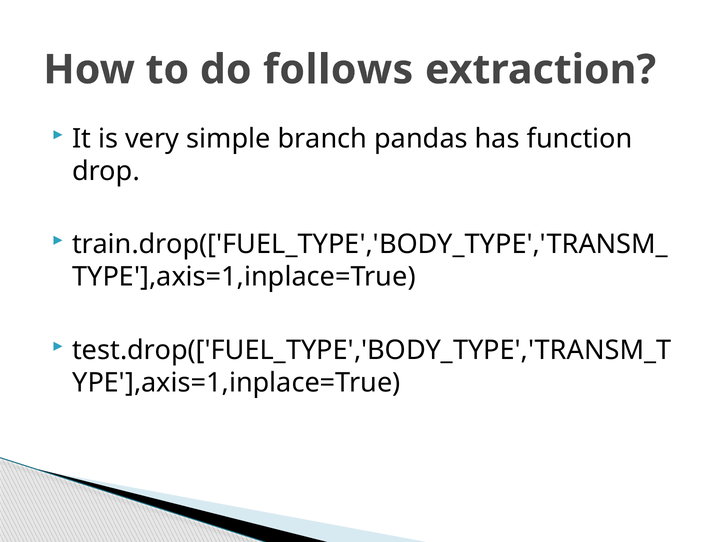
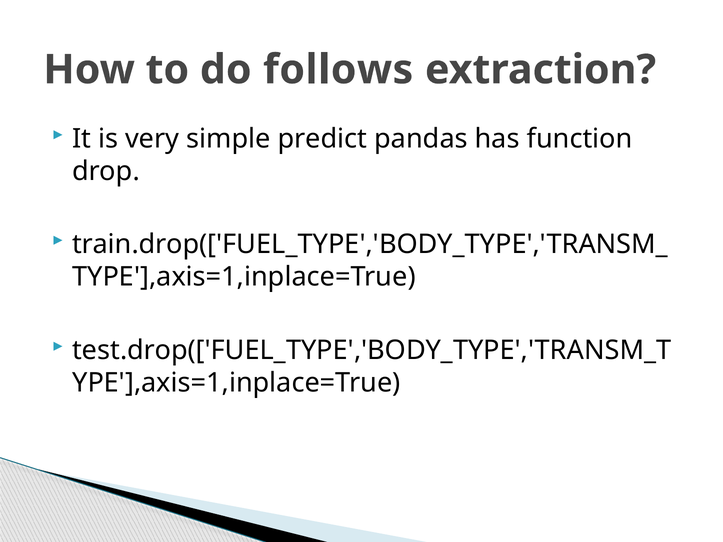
branch: branch -> predict
